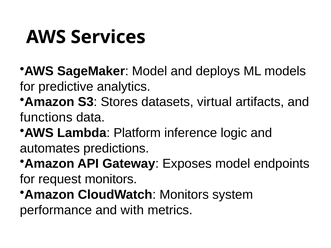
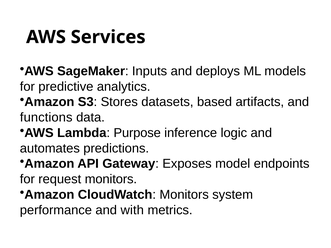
SageMaker Model: Model -> Inputs
virtual: virtual -> based
Platform: Platform -> Purpose
